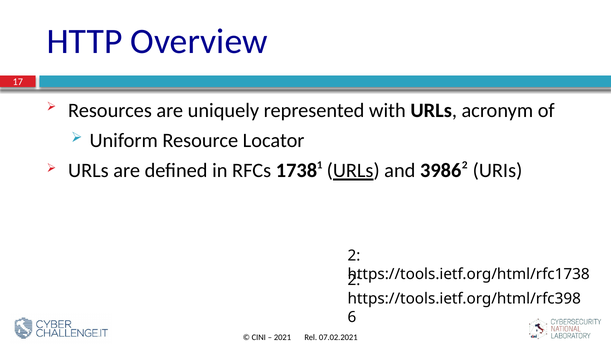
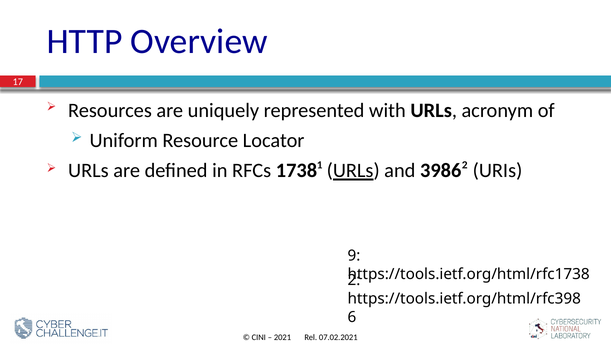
2 at (354, 255): 2 -> 9
